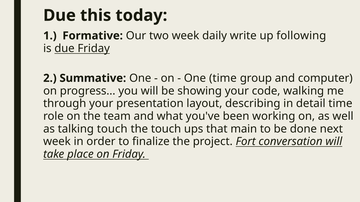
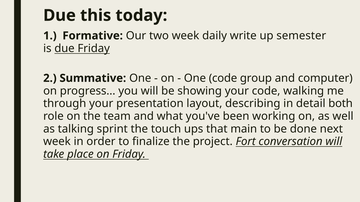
following: following -> semester
One time: time -> code
detail time: time -> both
talking touch: touch -> sprint
